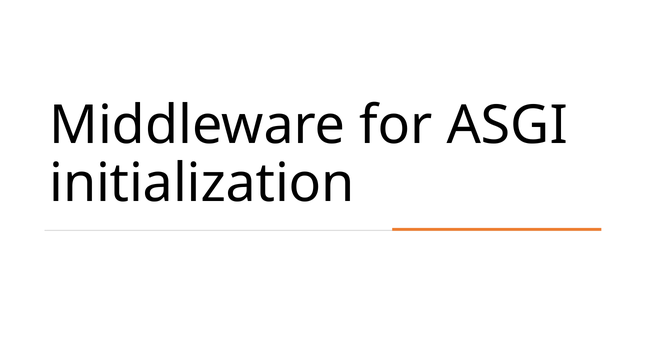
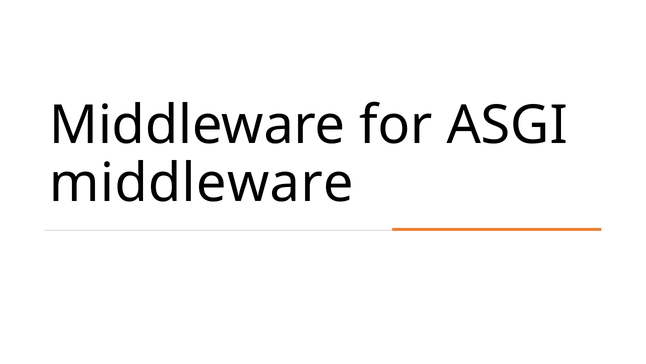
initialization at (202, 183): initialization -> middleware
